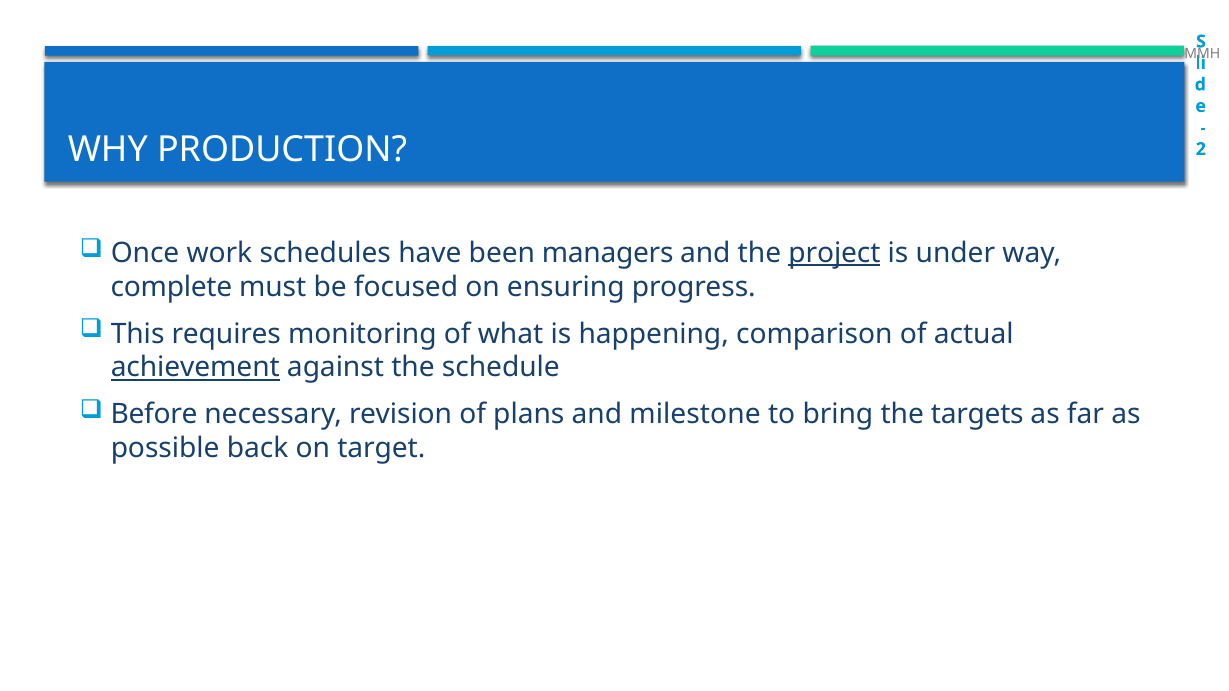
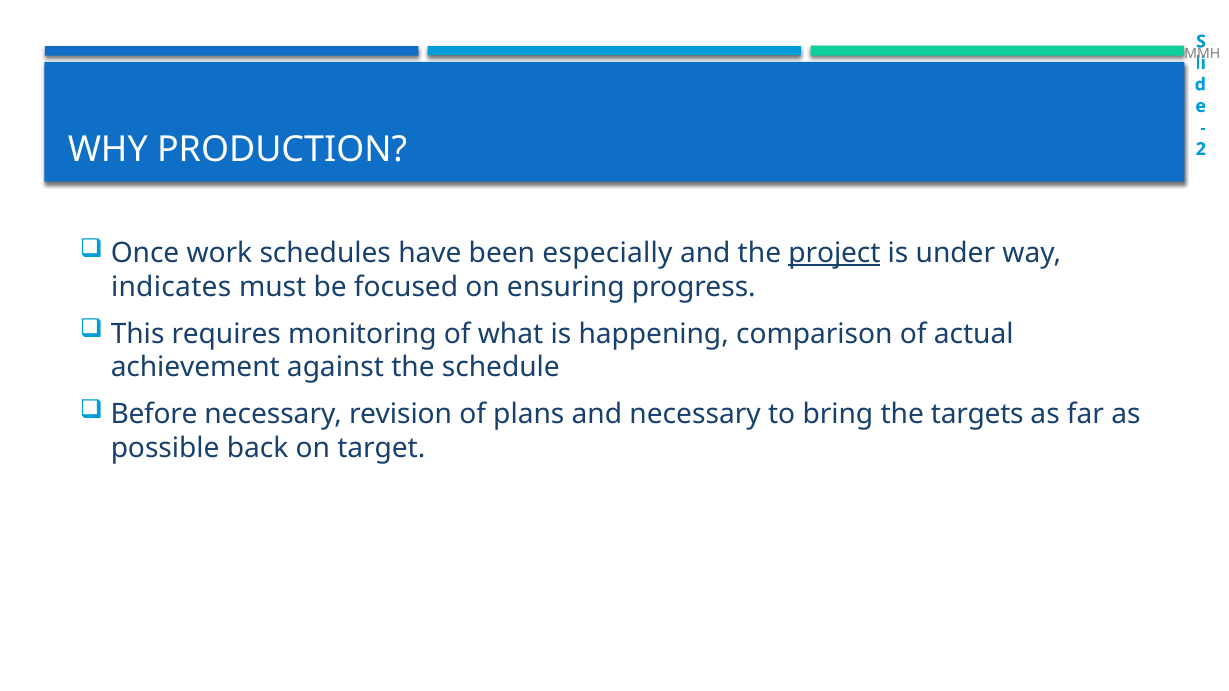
managers: managers -> especially
complete: complete -> indicates
achievement underline: present -> none
and milestone: milestone -> necessary
